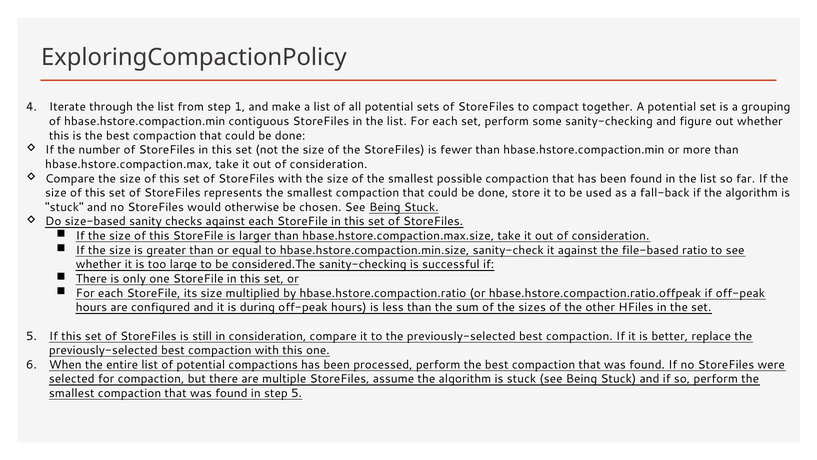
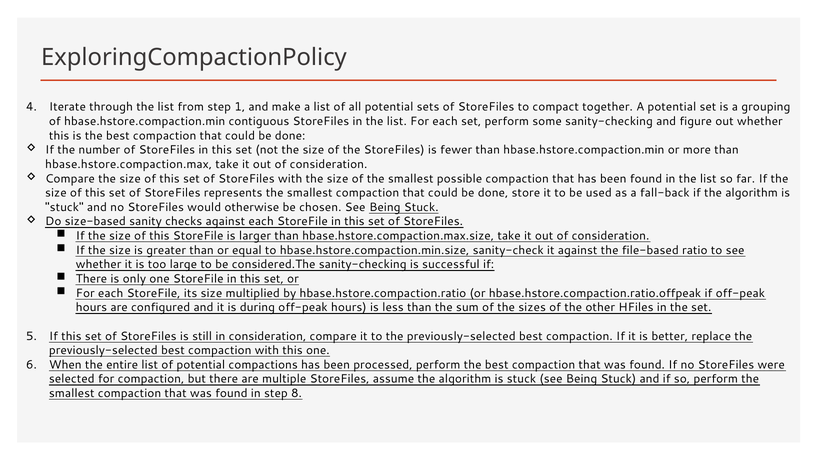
step 5: 5 -> 8
